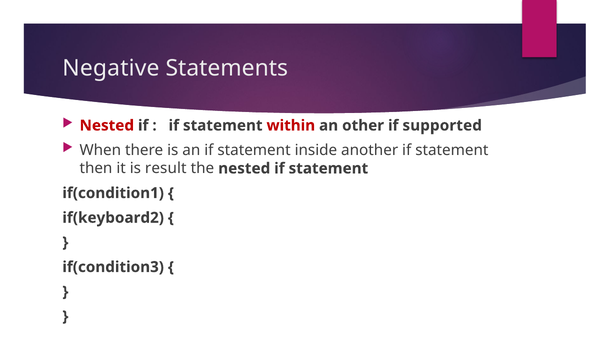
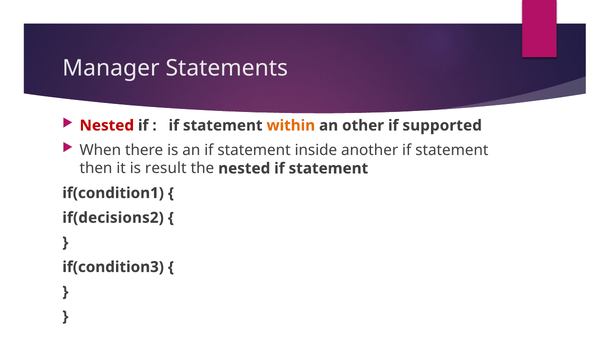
Negative: Negative -> Manager
within colour: red -> orange
if(keyboard2: if(keyboard2 -> if(decisions2
